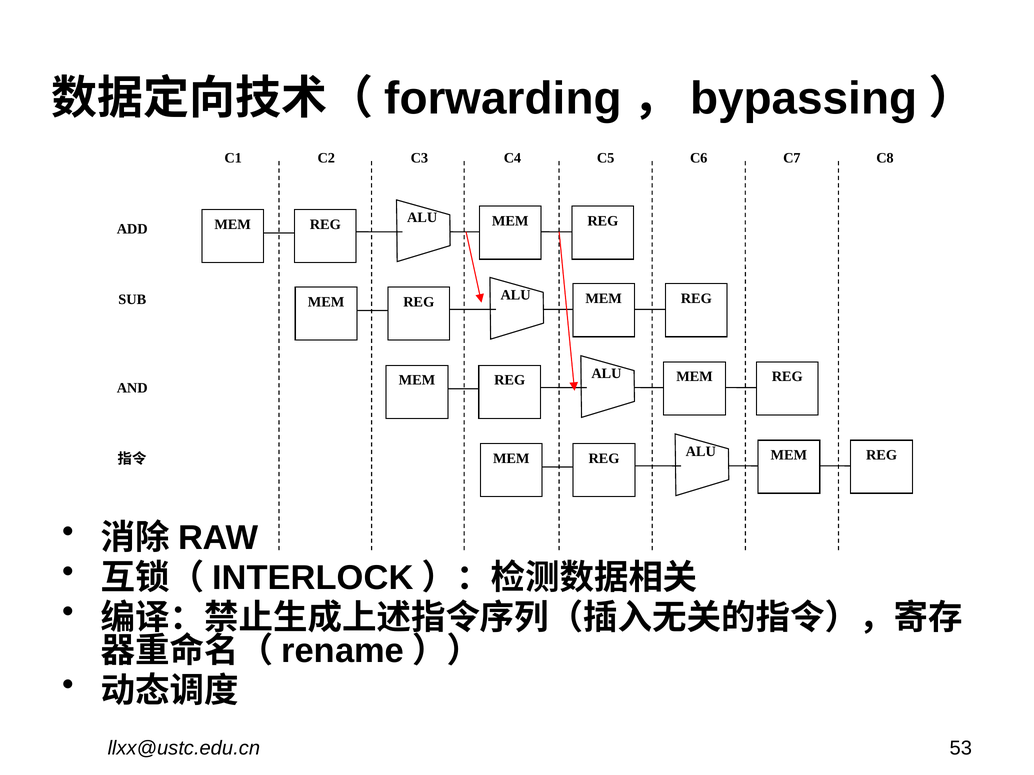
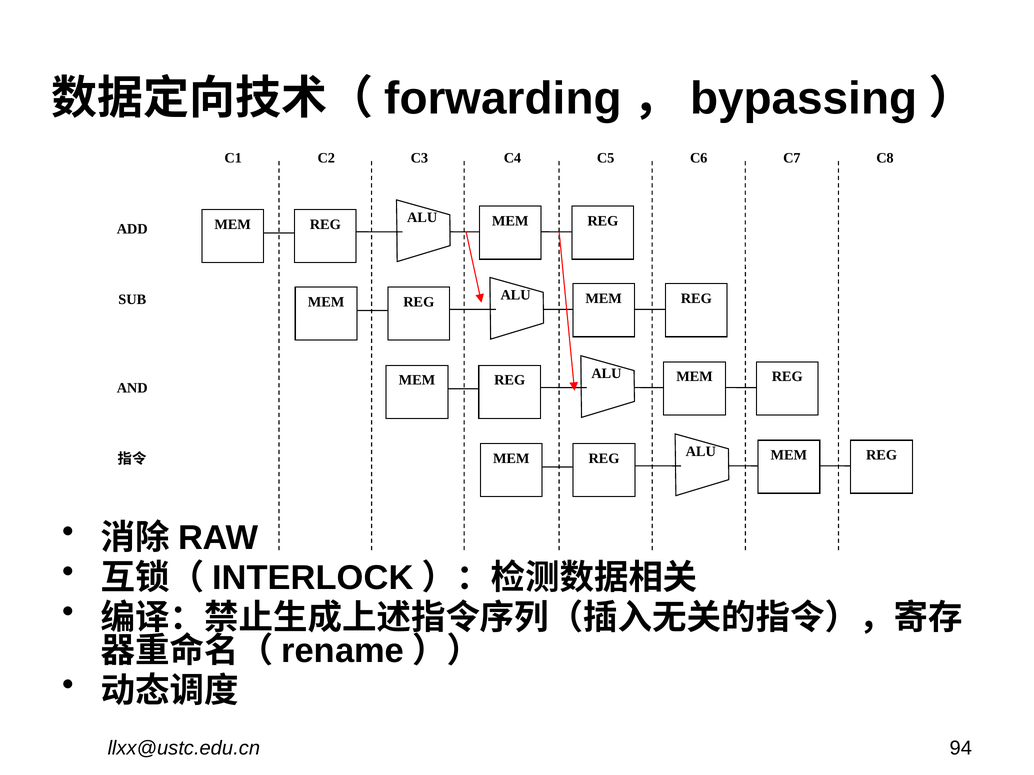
53: 53 -> 94
